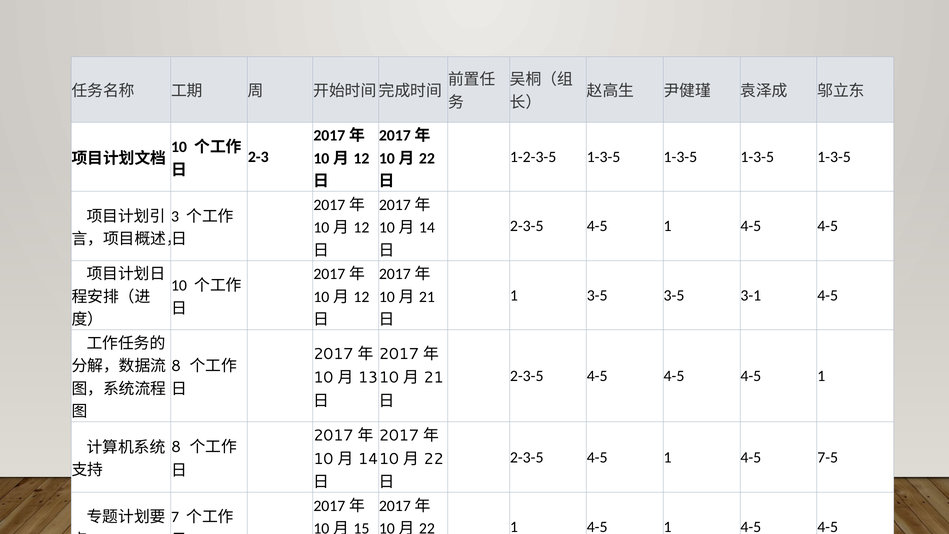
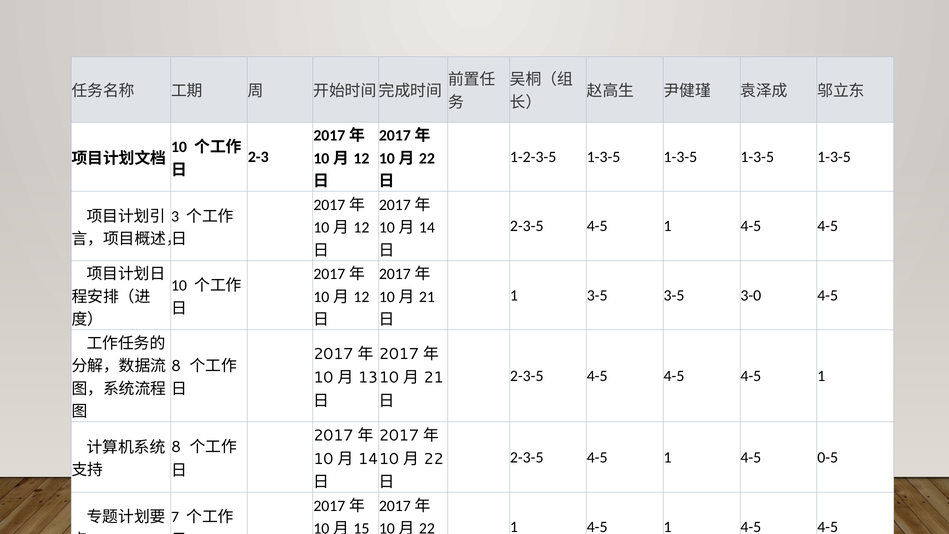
3-1: 3-1 -> 3-0
7-5: 7-5 -> 0-5
